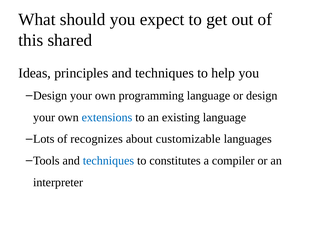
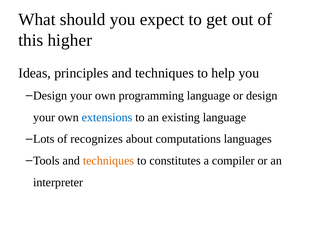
shared: shared -> higher
customizable: customizable -> computations
techniques at (108, 161) colour: blue -> orange
